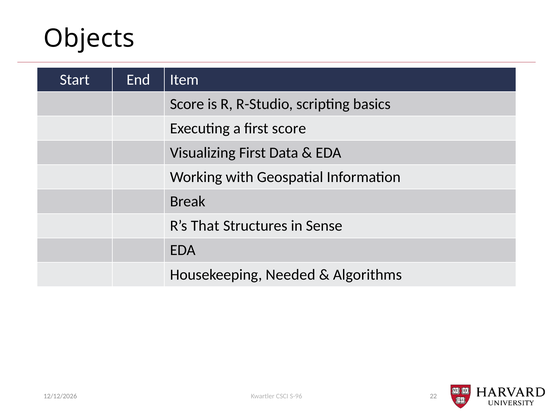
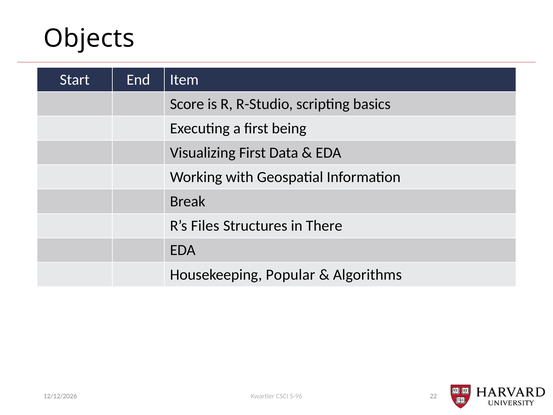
first score: score -> being
That: That -> Files
Sense: Sense -> There
Needed: Needed -> Popular
